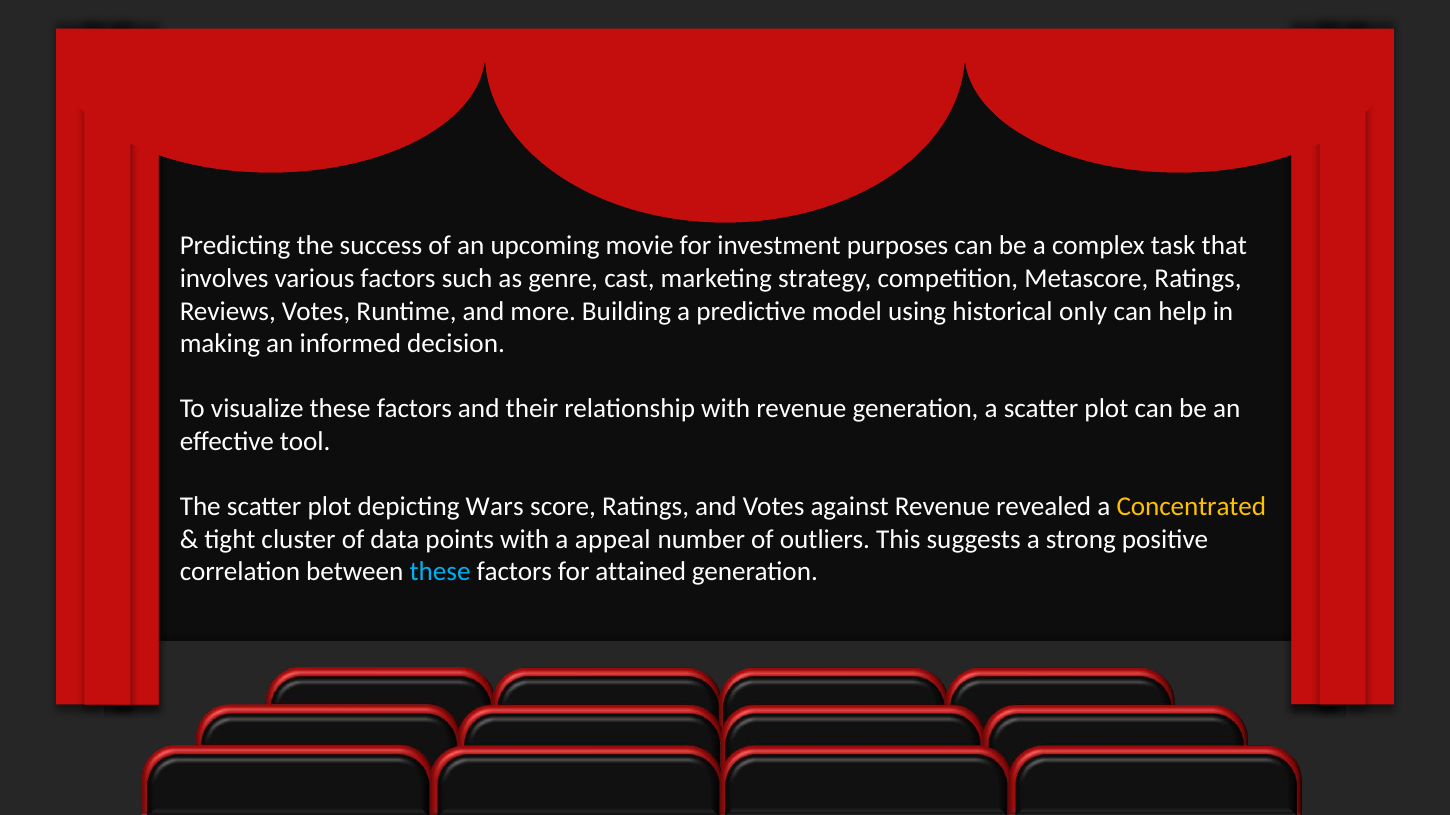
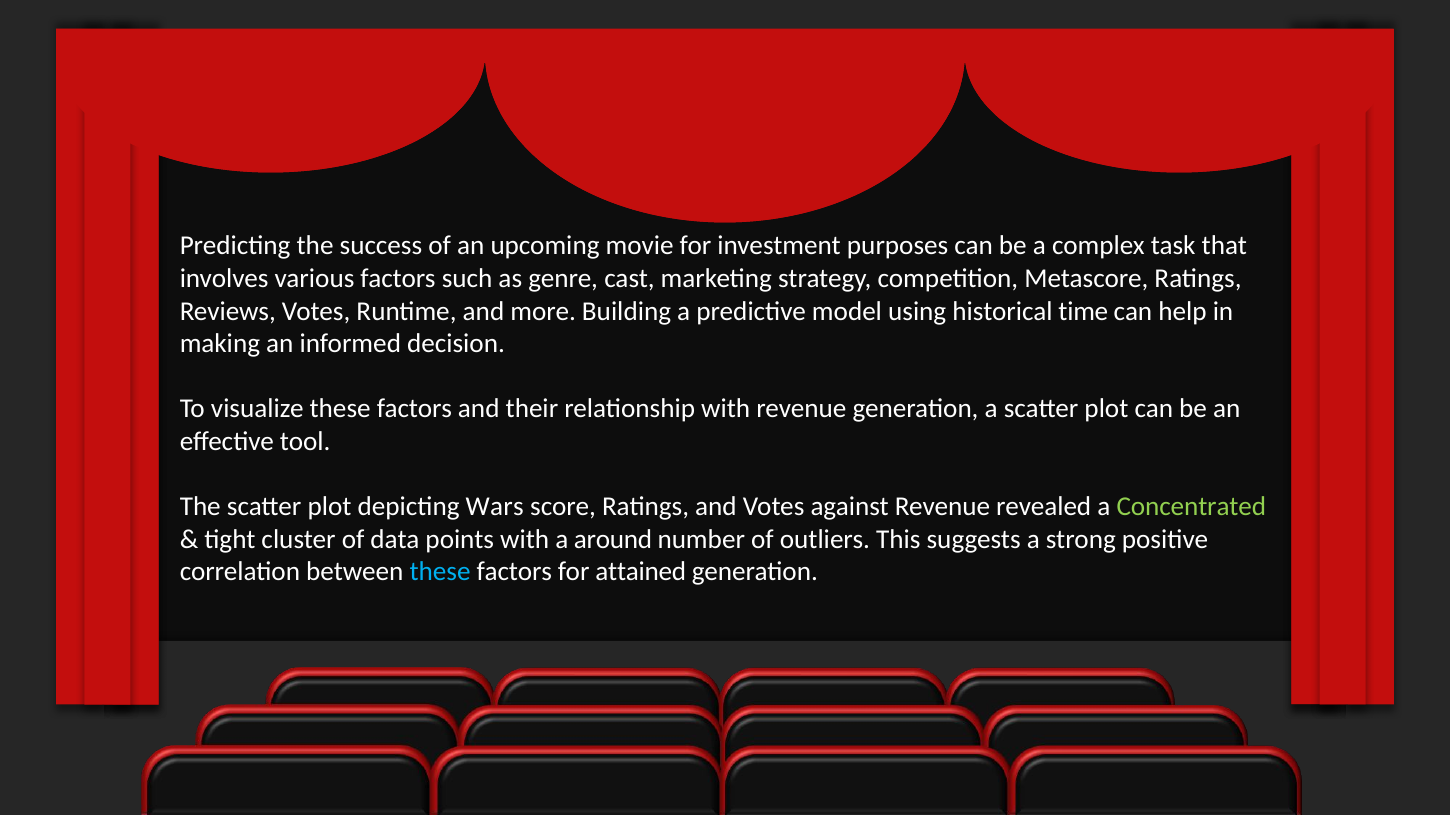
only: only -> time
Concentrated colour: yellow -> light green
appeal: appeal -> around
